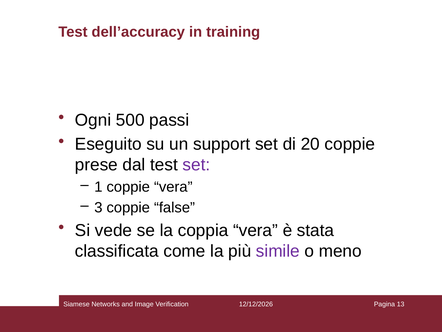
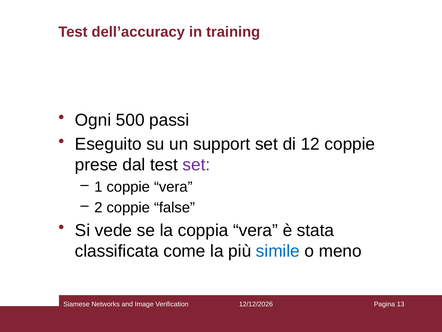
20: 20 -> 12
3: 3 -> 2
simile colour: purple -> blue
